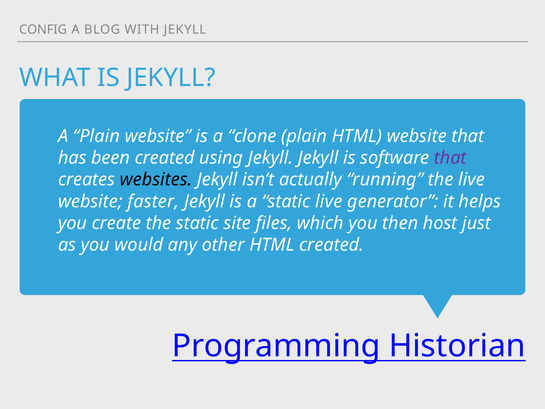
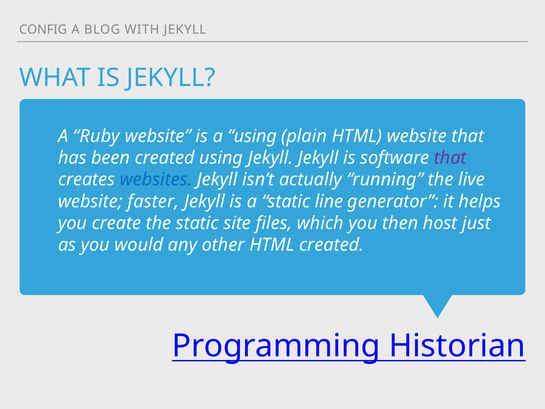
A Plain: Plain -> Ruby
a clone: clone -> using
websites colour: black -> blue
static live: live -> line
